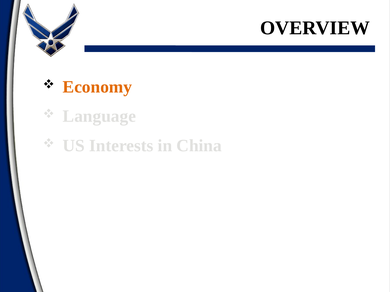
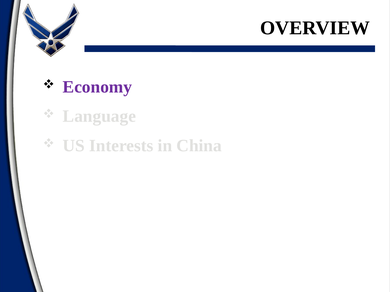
Economy colour: orange -> purple
